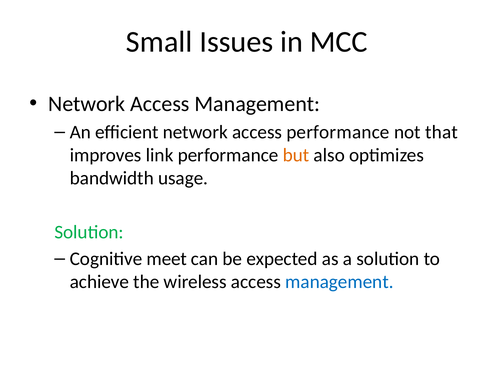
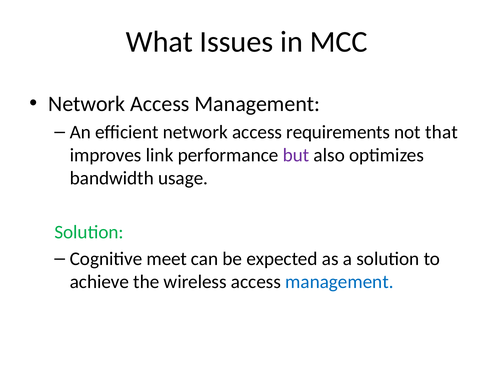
Small: Small -> What
access performance: performance -> requirements
but colour: orange -> purple
